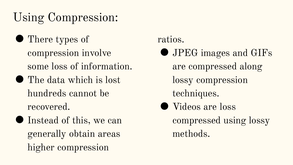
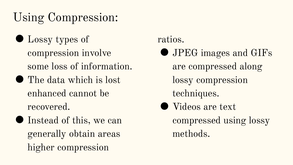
There at (40, 39): There -> Lossy
hundreds: hundreds -> enhanced
are loss: loss -> text
